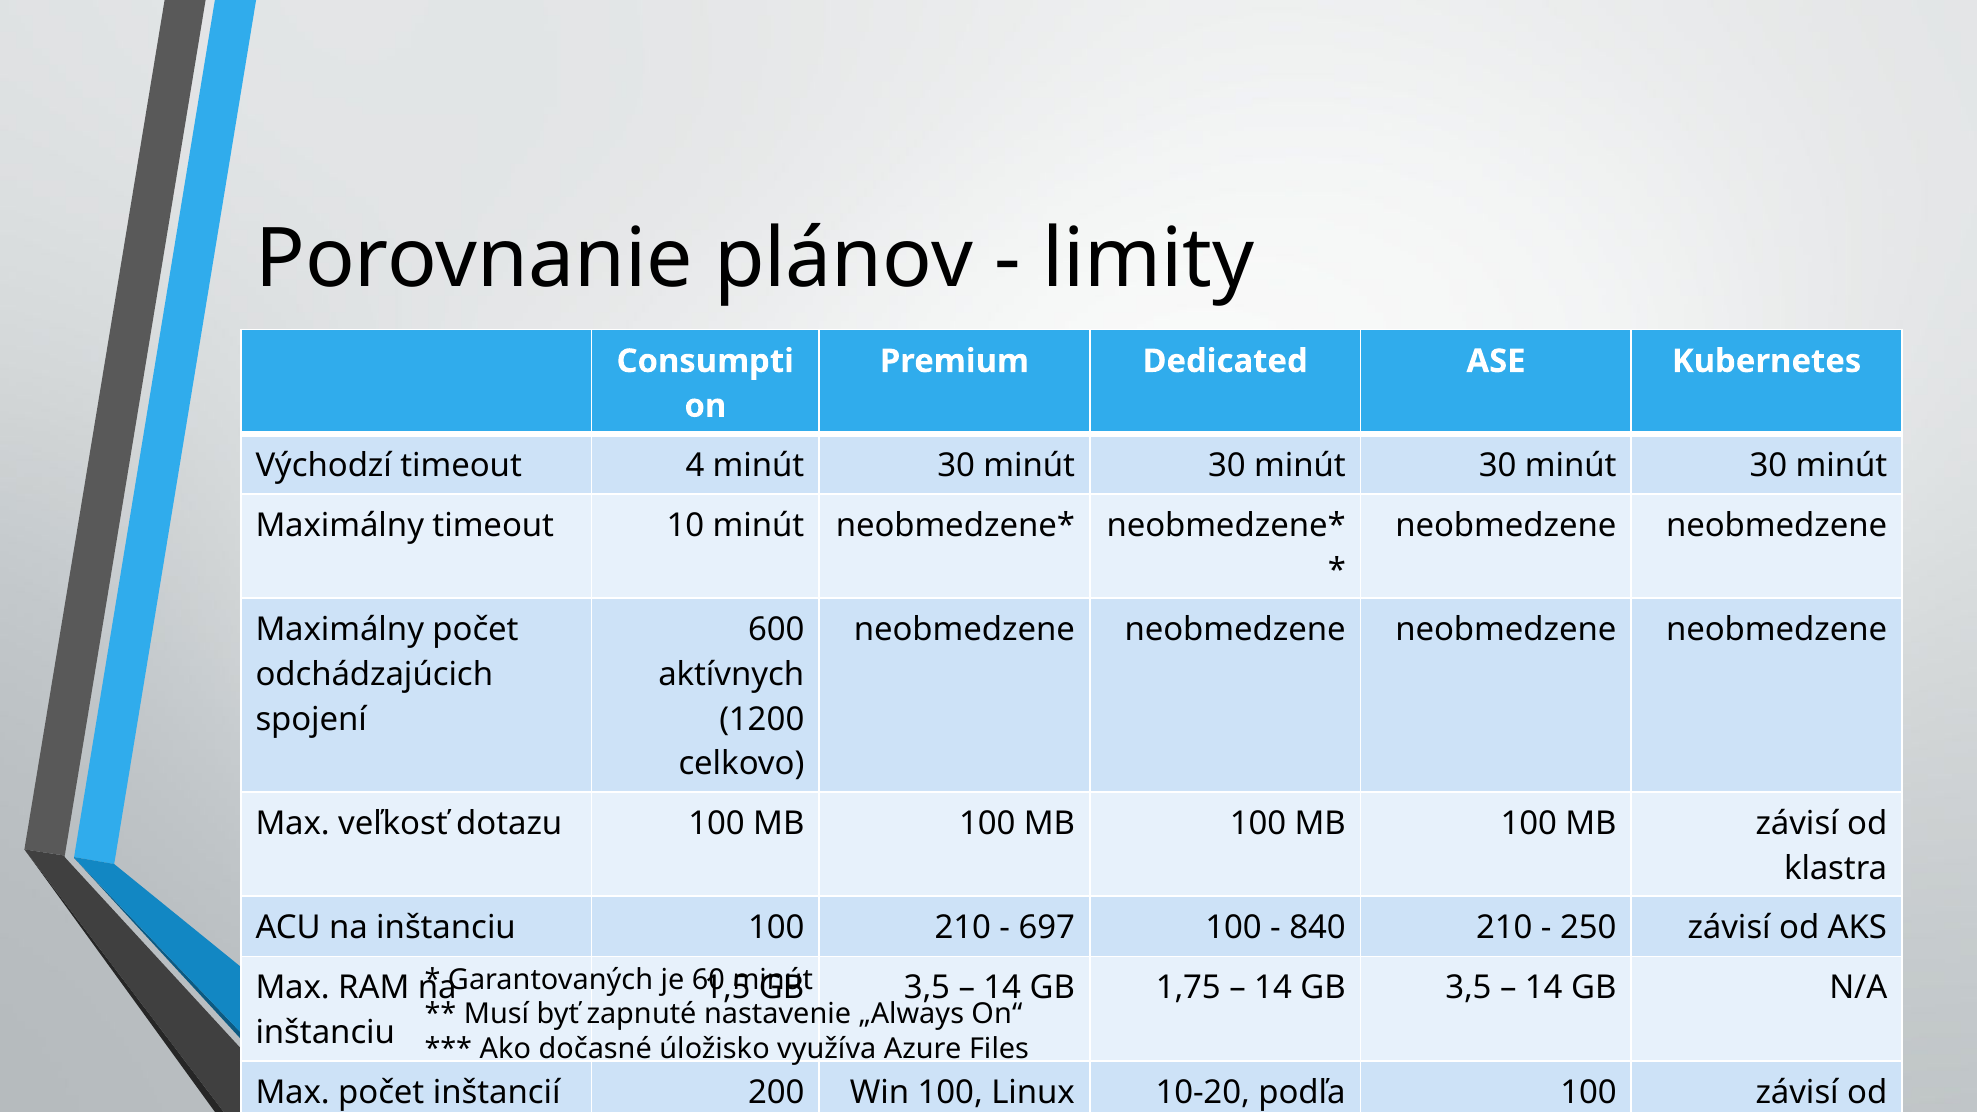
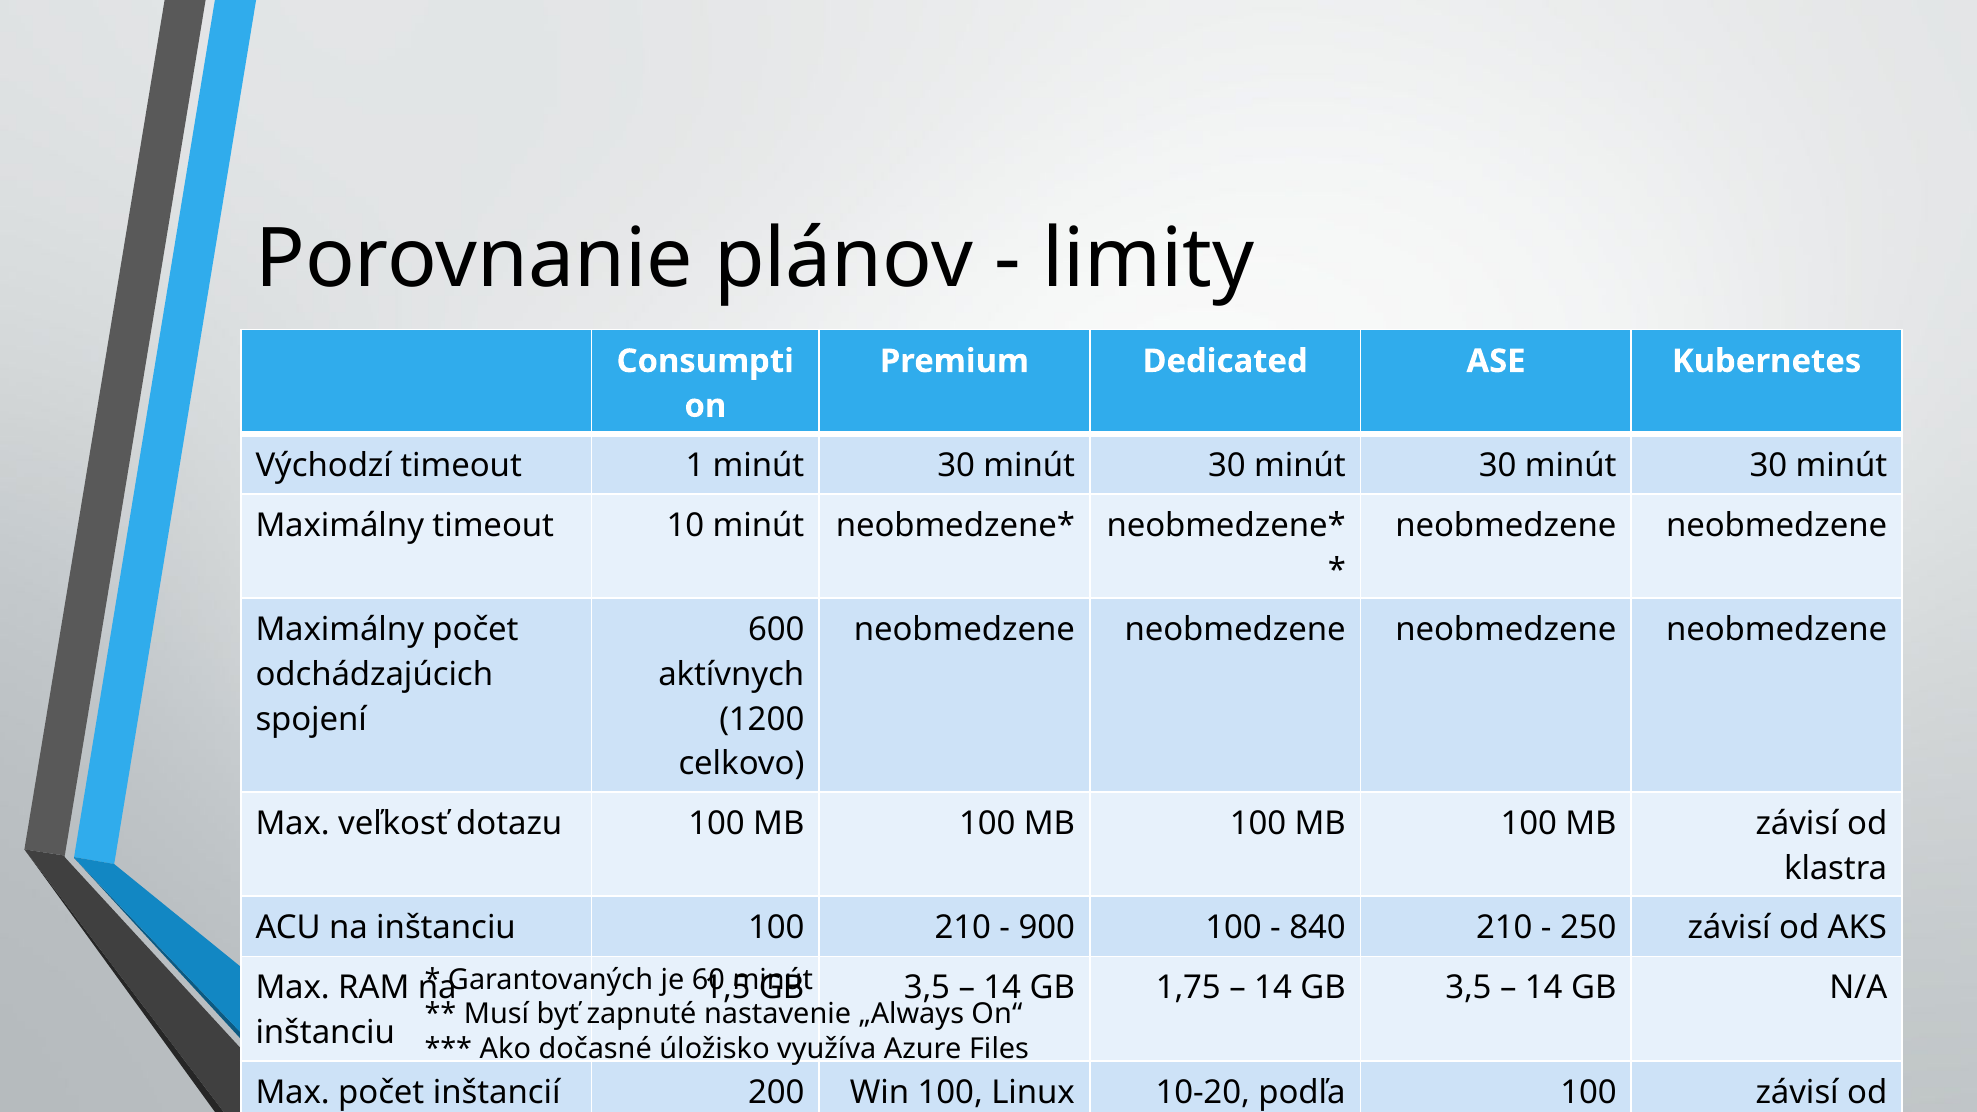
4: 4 -> 1
697: 697 -> 900
